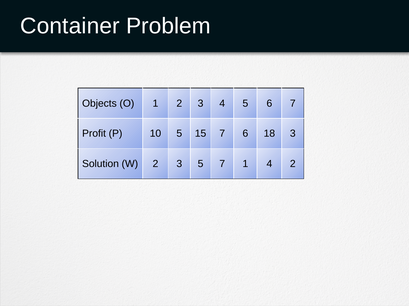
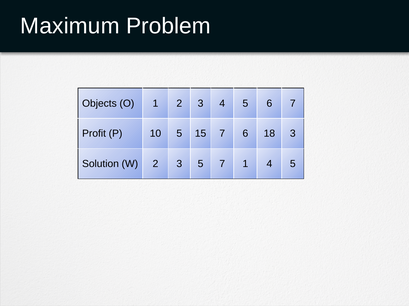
Container: Container -> Maximum
2 at (293, 164): 2 -> 5
